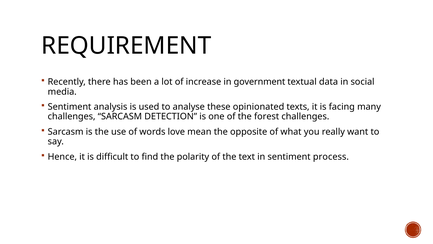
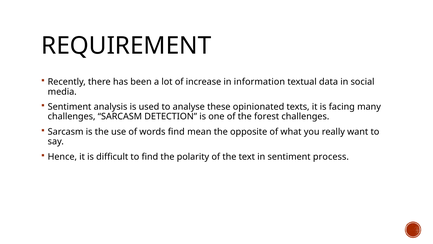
government: government -> information
words love: love -> find
